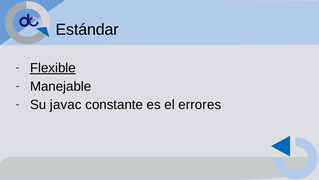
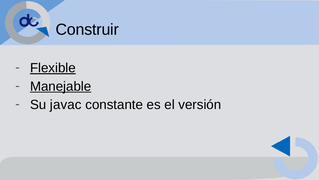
Estándar: Estándar -> Construir
Manejable underline: none -> present
errores: errores -> versión
